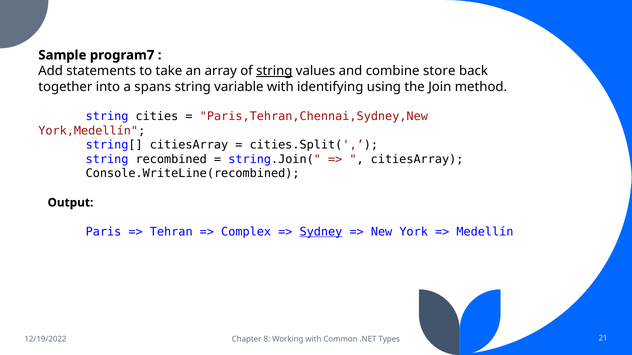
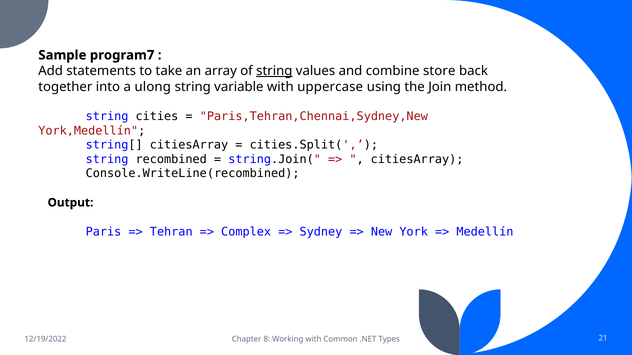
spans: spans -> ulong
identifying: identifying -> uppercase
Sydney underline: present -> none
